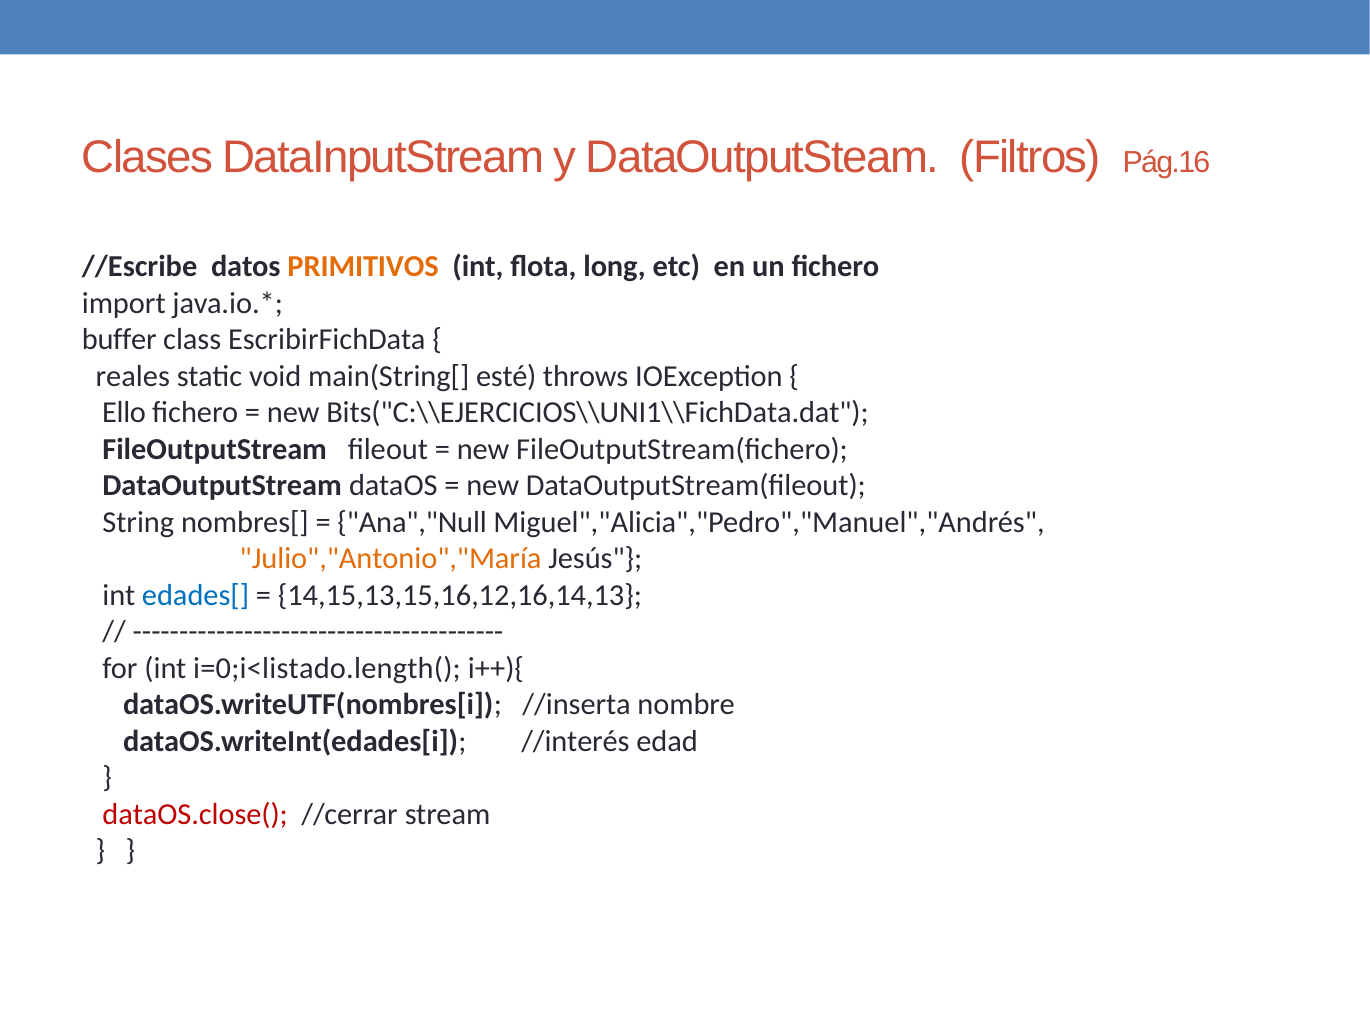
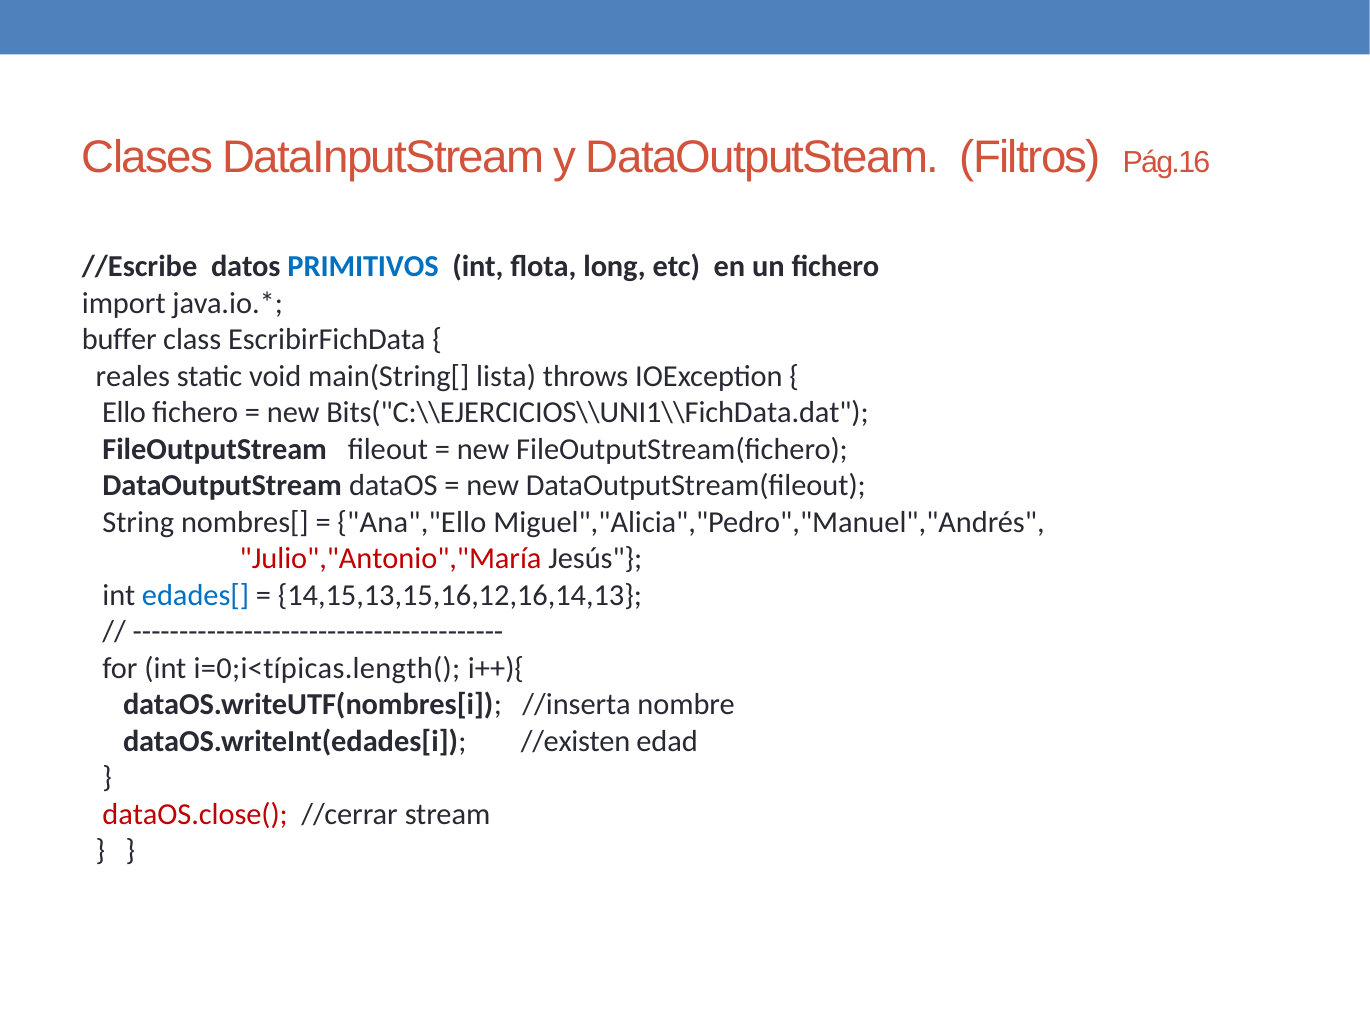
PRIMITIVOS colour: orange -> blue
esté: esté -> lista
Ana","Null: Ana","Null -> Ana","Ello
Julio","Antonio","María colour: orange -> red
i=0;i<listado.length(: i=0;i<listado.length( -> i=0;i<típicas.length(
//interés: //interés -> //existen
